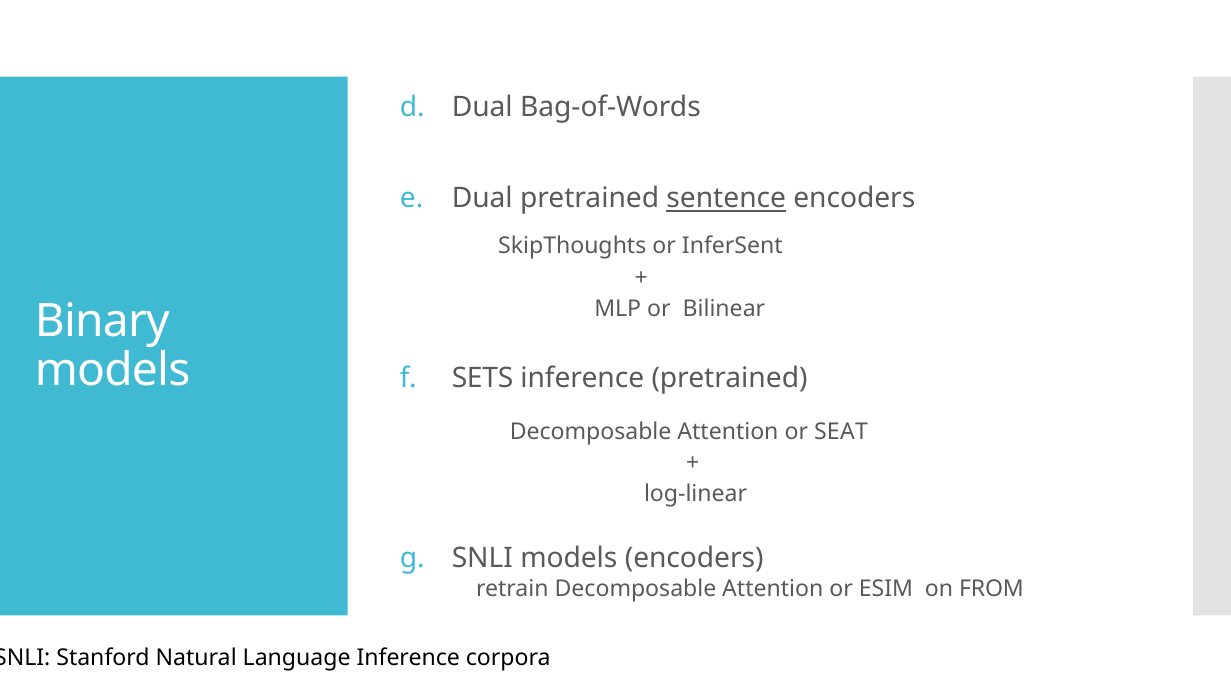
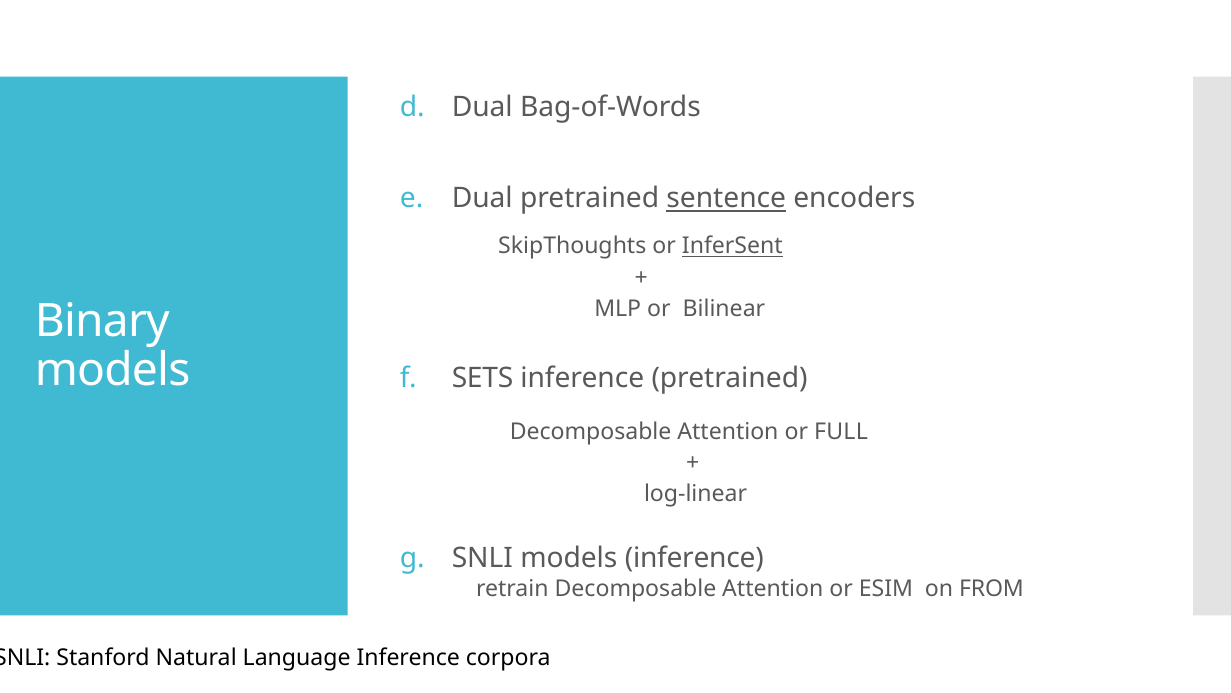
InferSent underline: none -> present
SEAT: SEAT -> FULL
models encoders: encoders -> inference
